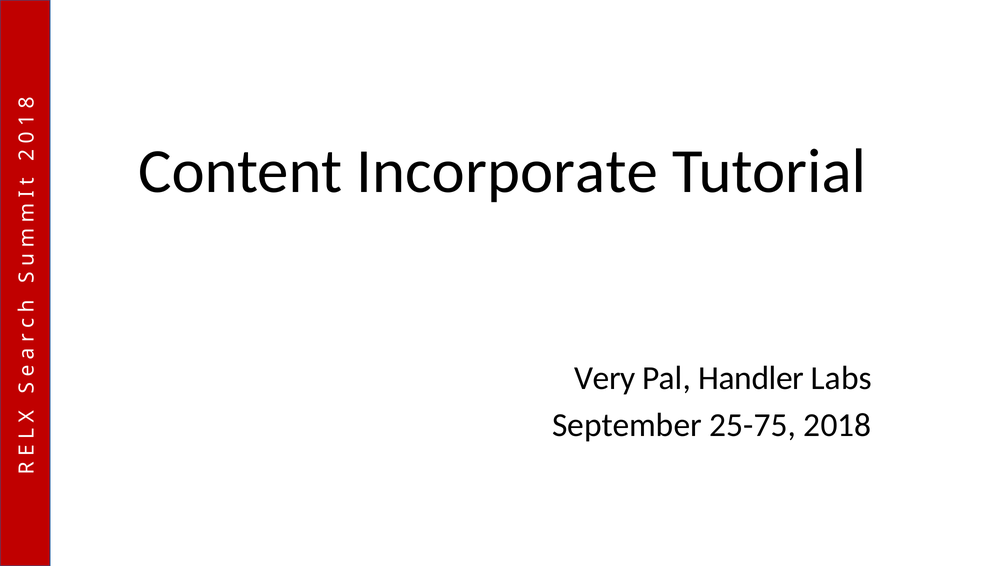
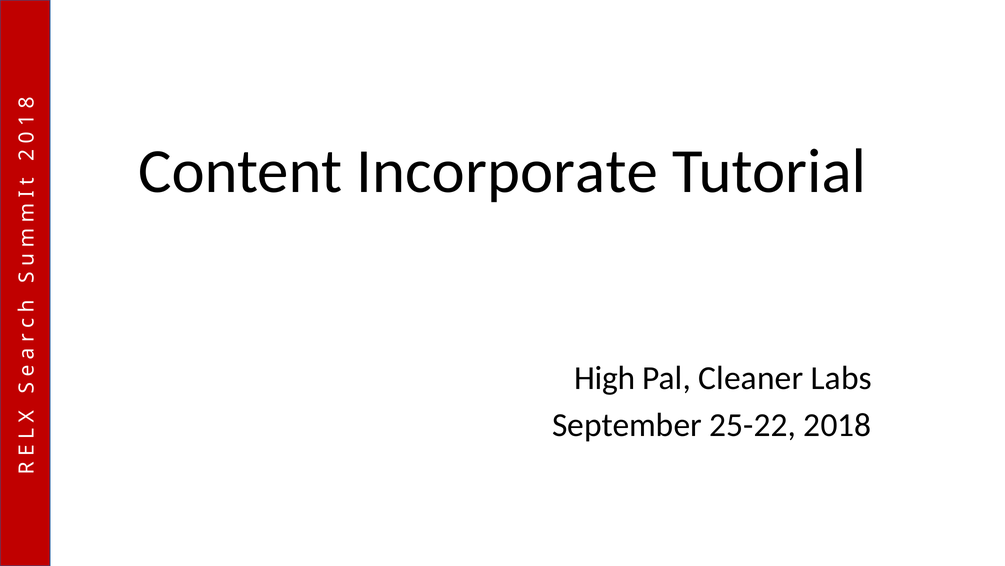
Very: Very -> High
Handler: Handler -> Cleaner
25-75: 25-75 -> 25-22
